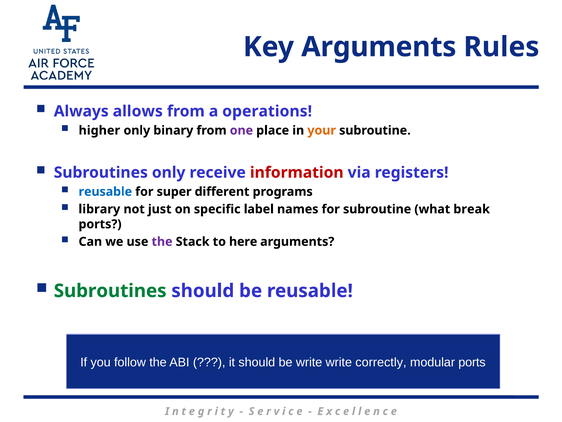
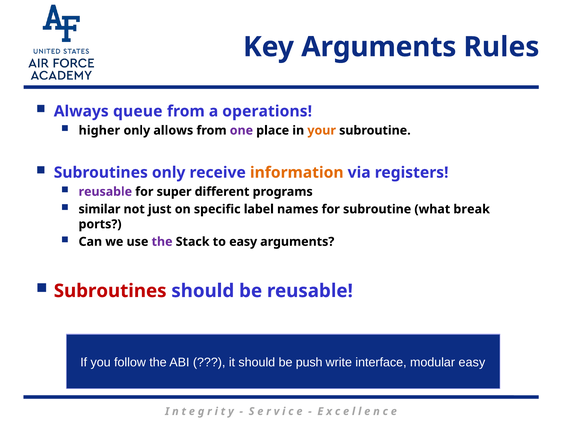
allows: allows -> queue
binary: binary -> allows
information colour: red -> orange
reusable at (105, 191) colour: blue -> purple
library: library -> similar
to here: here -> easy
Subroutines at (110, 291) colour: green -> red
be write: write -> push
correctly: correctly -> interface
modular ports: ports -> easy
